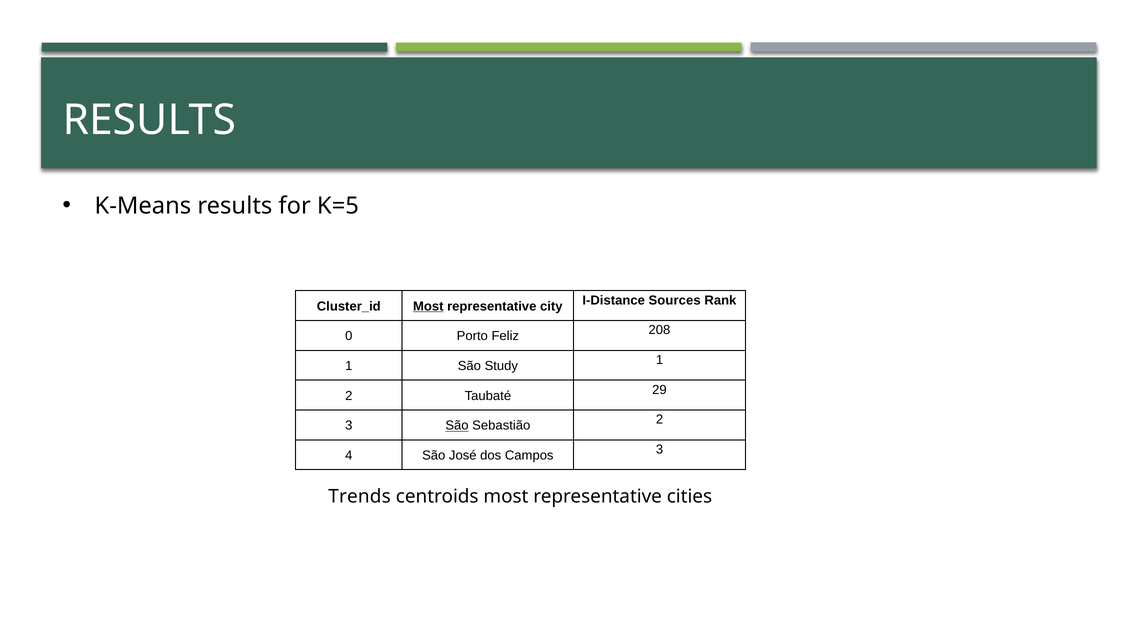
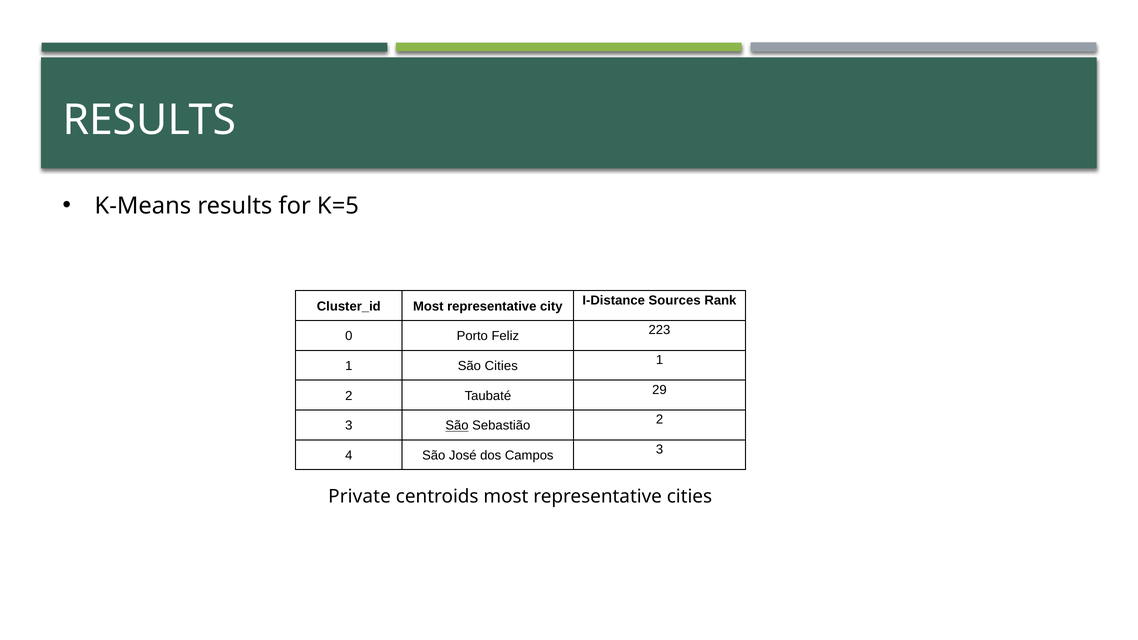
Most at (428, 306) underline: present -> none
208: 208 -> 223
São Study: Study -> Cities
Trends: Trends -> Private
